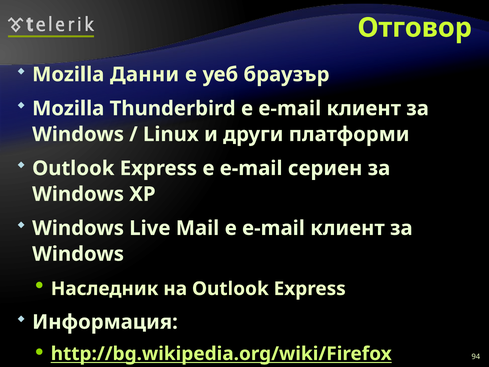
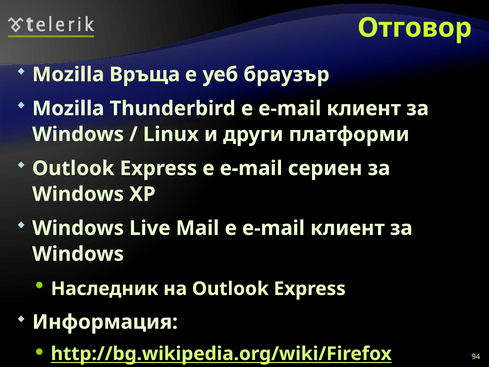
Данни: Данни -> Връща
